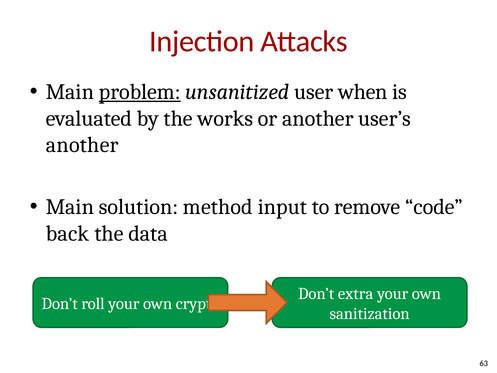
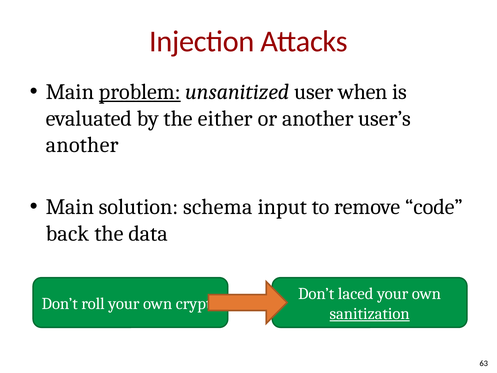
works: works -> either
method: method -> schema
extra: extra -> laced
sanitization underline: none -> present
